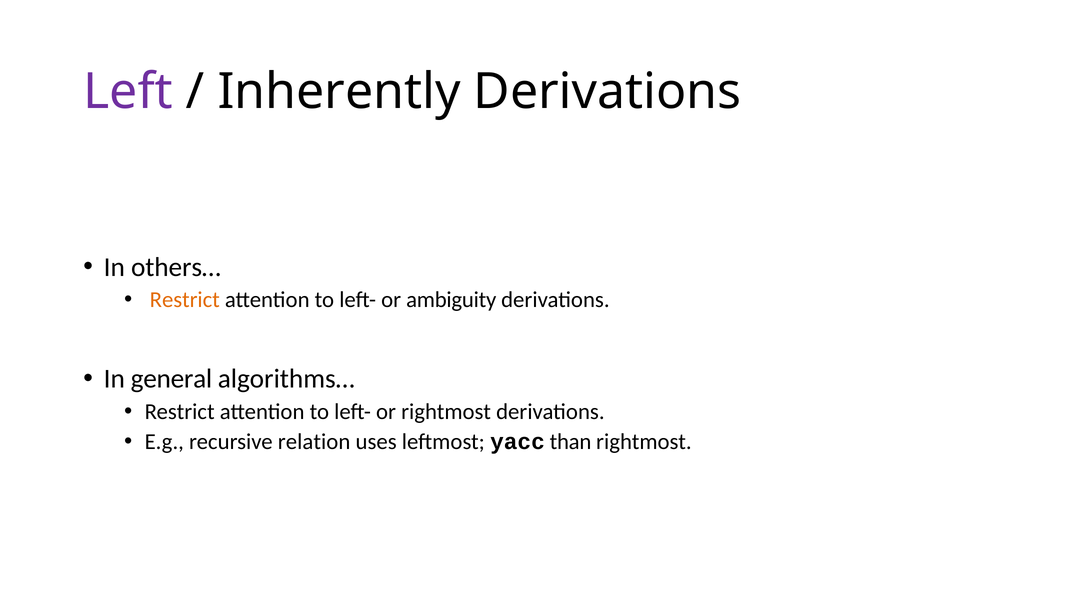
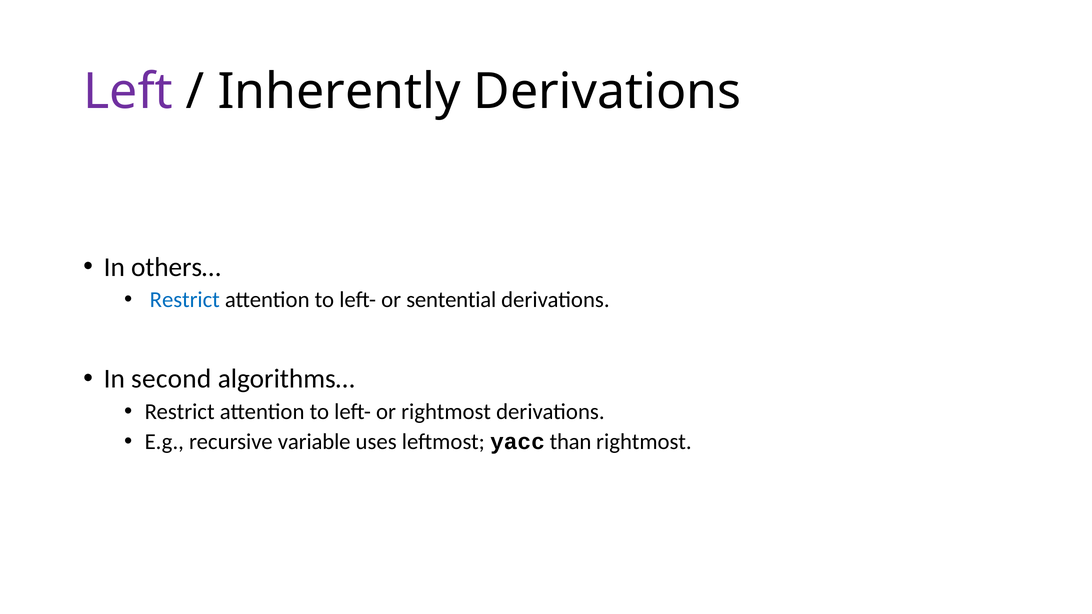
Restrict at (185, 300) colour: orange -> blue
ambiguity: ambiguity -> sentential
general: general -> second
relation: relation -> variable
